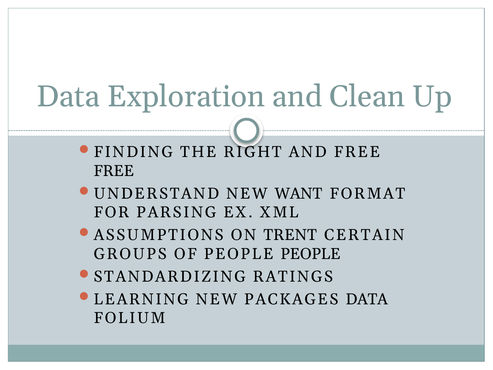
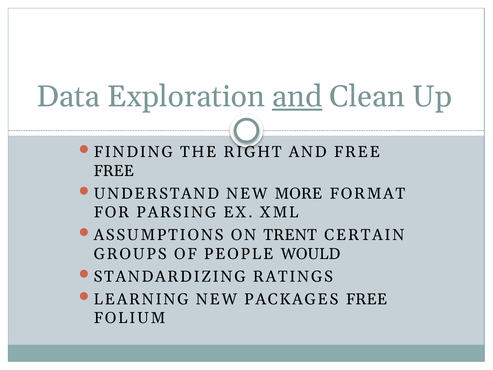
and at (297, 97) underline: none -> present
WANT: WANT -> MORE
PEOPLE PEOPLE: PEOPLE -> WOULD
PACKAGES DATA: DATA -> FREE
